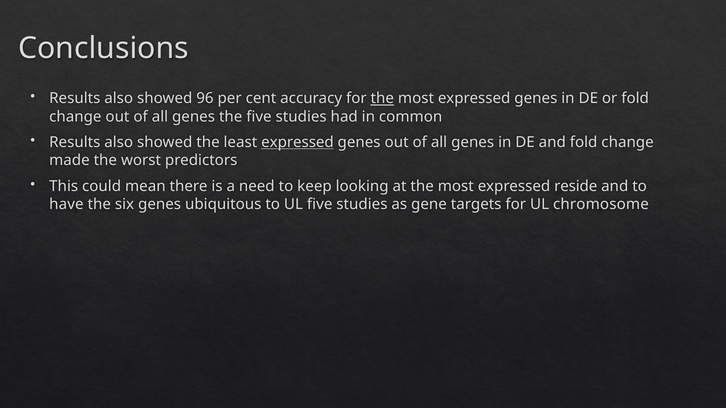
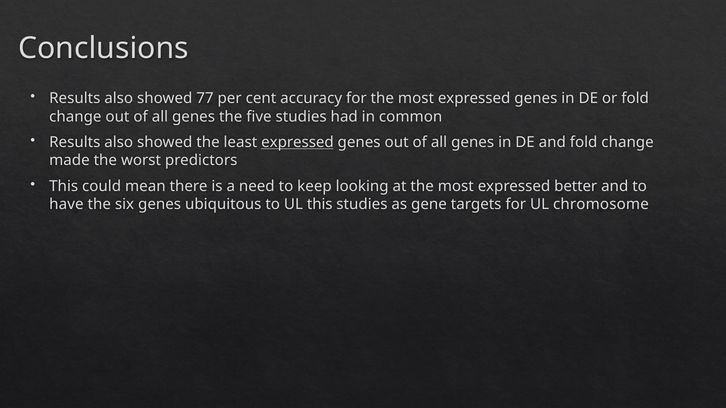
96: 96 -> 77
the at (382, 99) underline: present -> none
reside: reside -> better
UL five: five -> this
